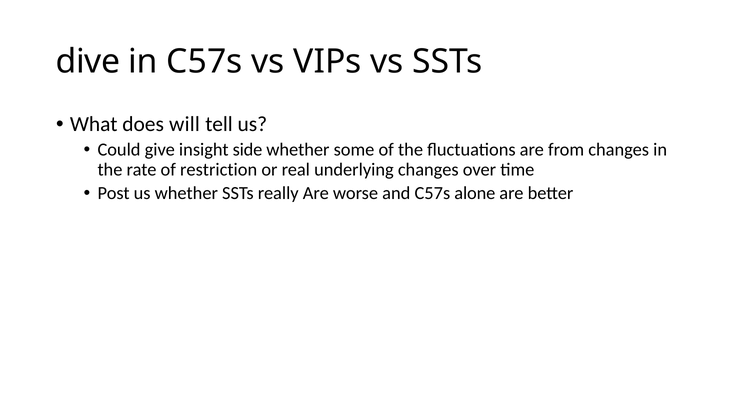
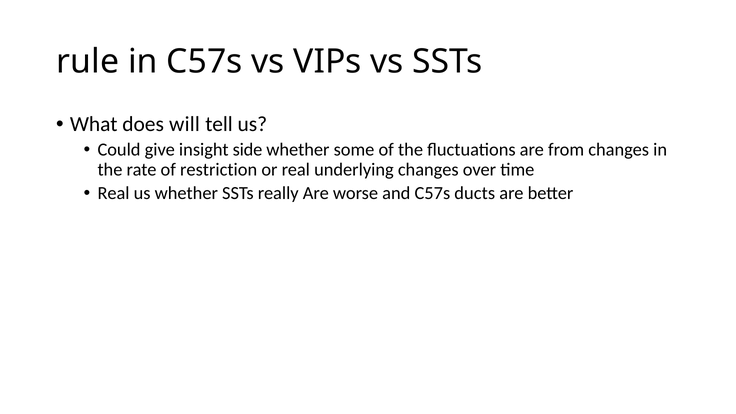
dive: dive -> rule
Post at (114, 193): Post -> Real
alone: alone -> ducts
